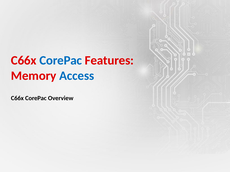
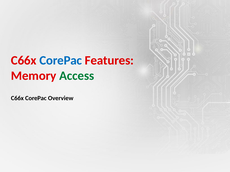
Access colour: blue -> green
